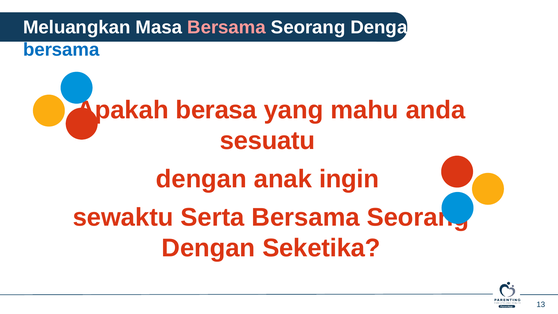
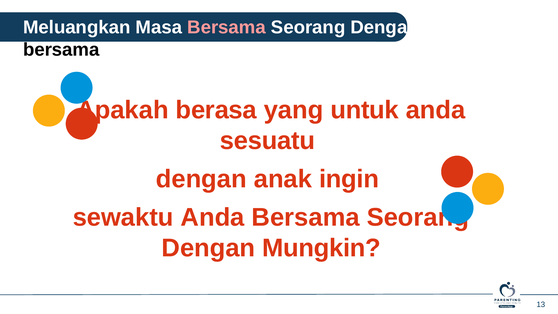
bersama at (61, 50) colour: blue -> black
mahu: mahu -> untuk
sewaktu Serta: Serta -> Anda
Seketika: Seketika -> Mungkin
